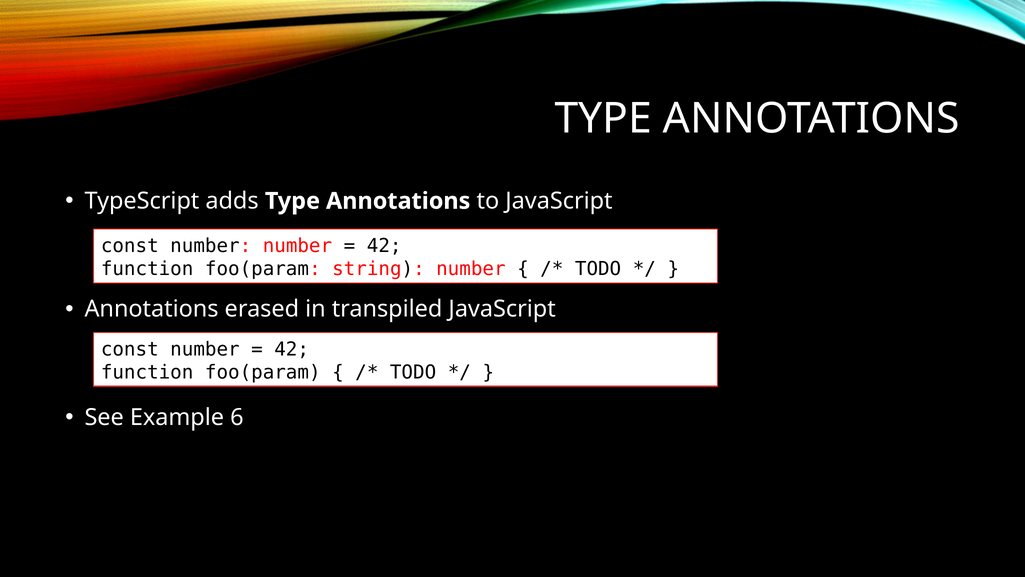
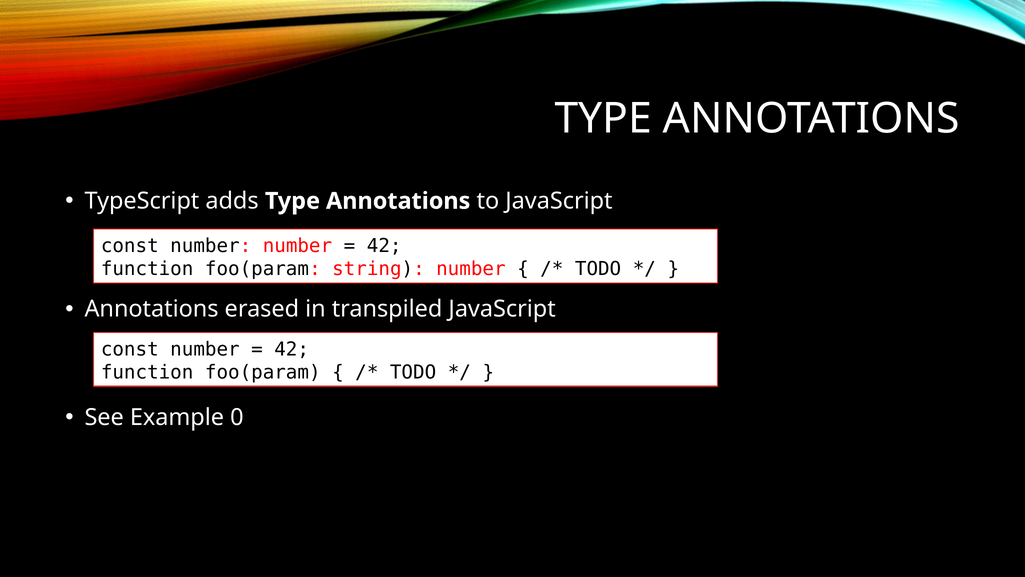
6: 6 -> 0
